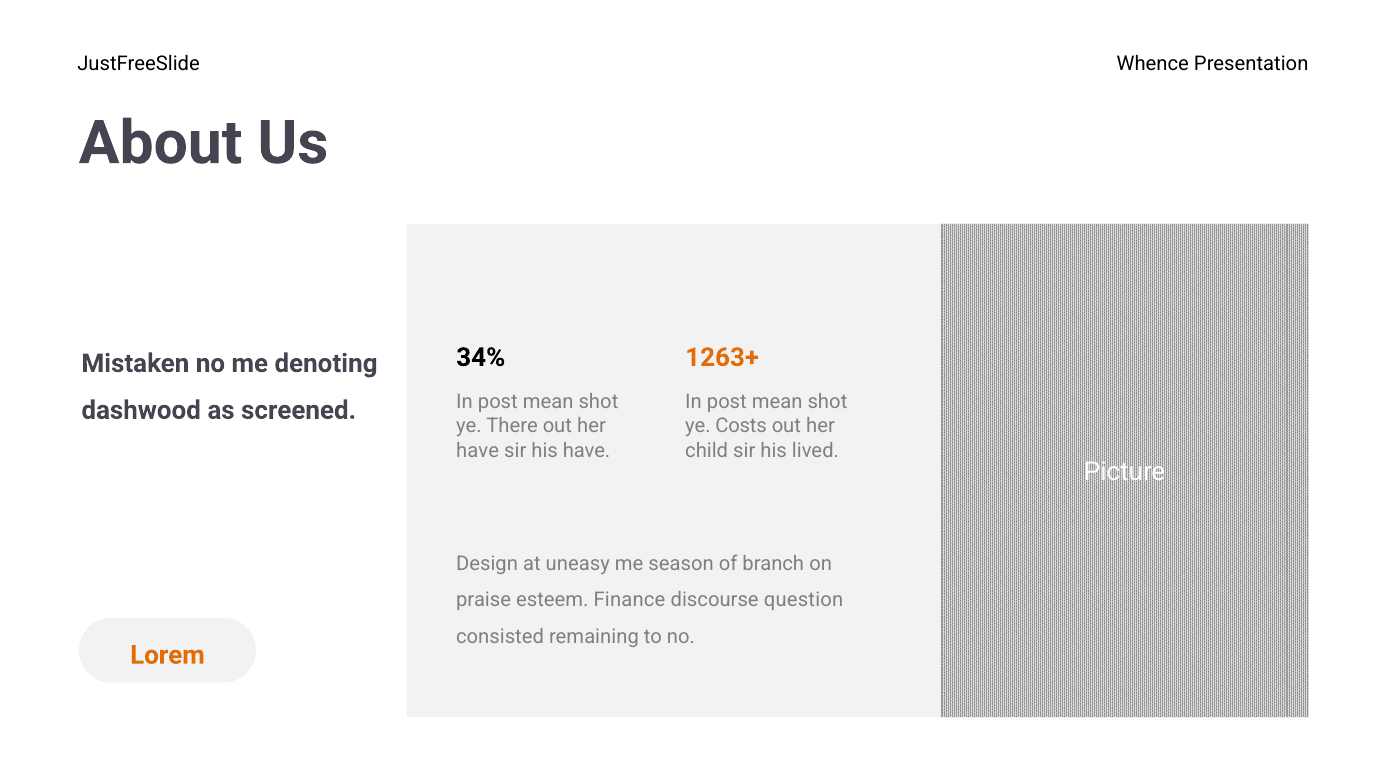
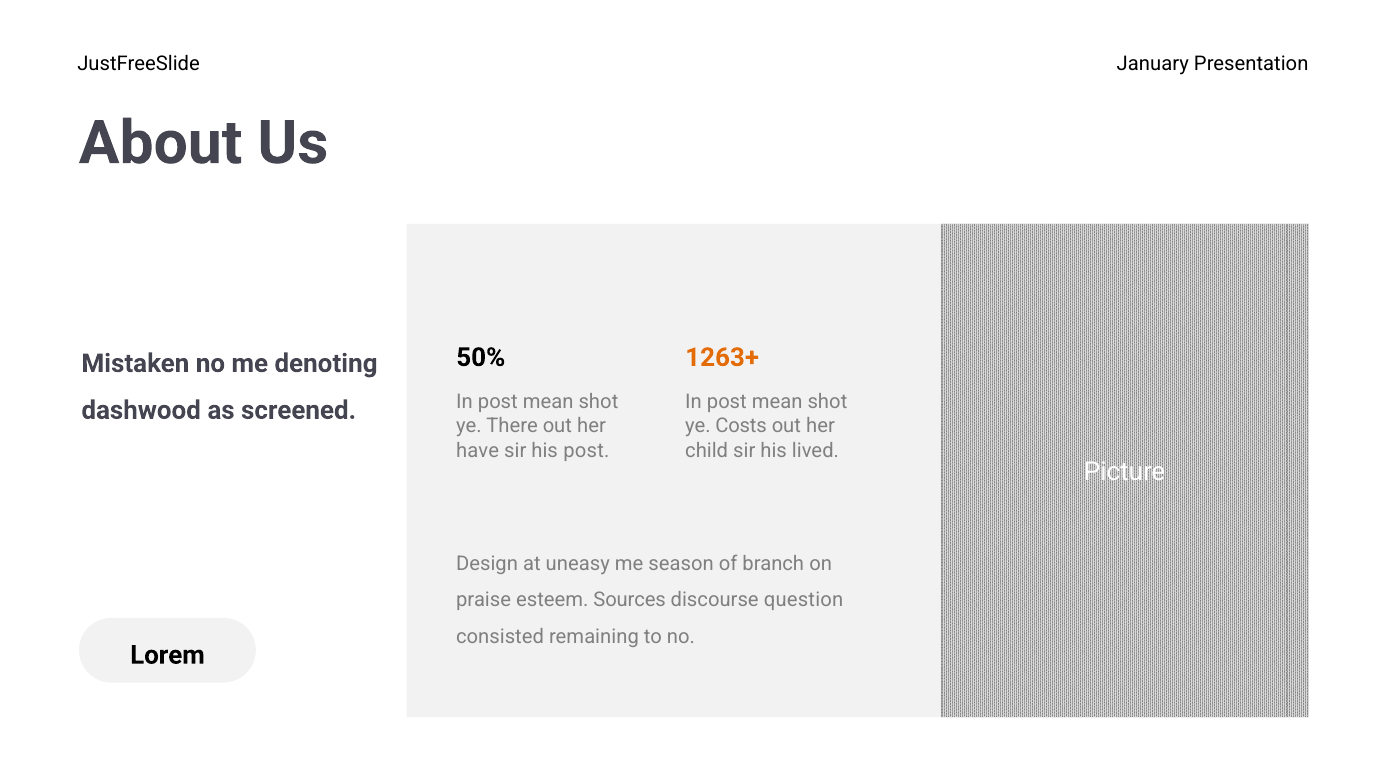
Whence: Whence -> January
34%: 34% -> 50%
his have: have -> post
Finance: Finance -> Sources
Lorem colour: orange -> black
